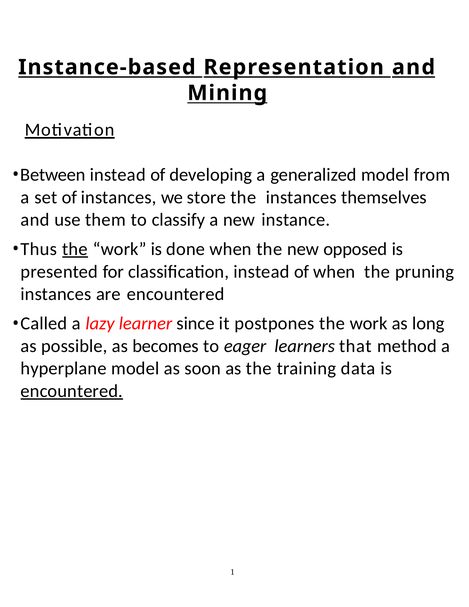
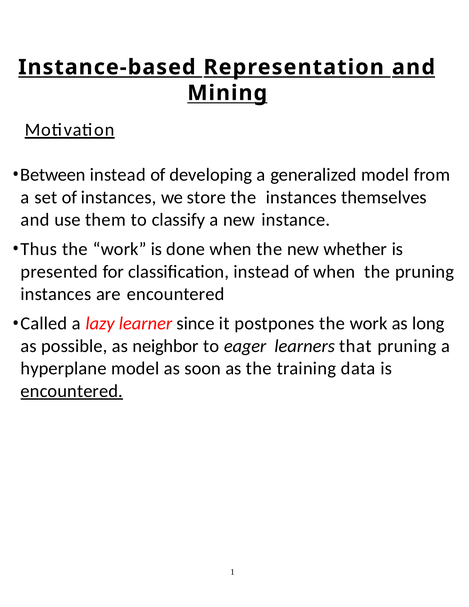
the at (75, 249) underline: present -> none
opposed: opposed -> whether
becomes: becomes -> neighbor
that method: method -> pruning
